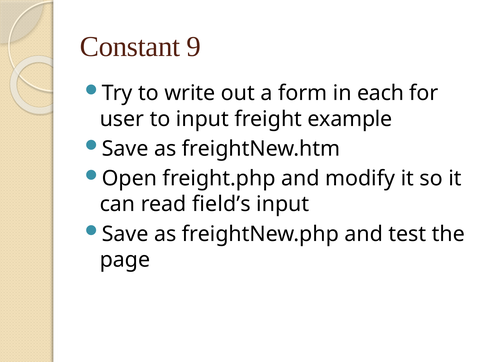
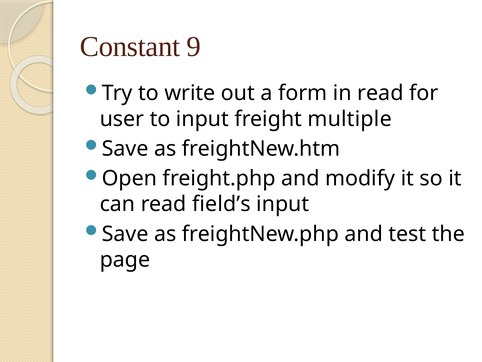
in each: each -> read
example: example -> multiple
